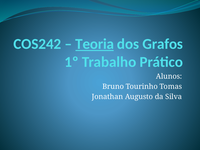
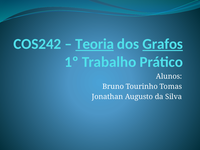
Grafos underline: none -> present
